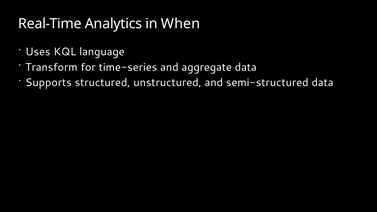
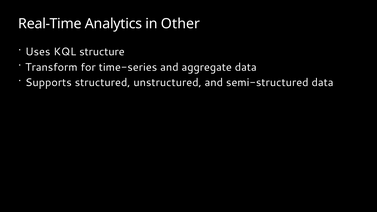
When: When -> Other
language: language -> structure
